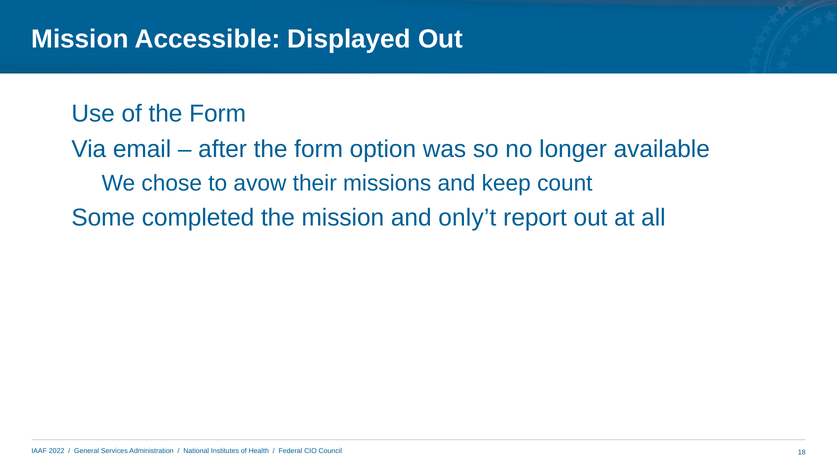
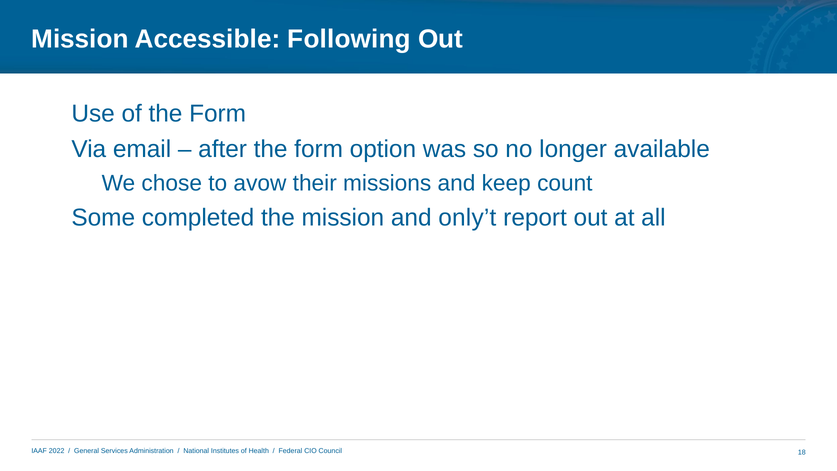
Displayed: Displayed -> Following
